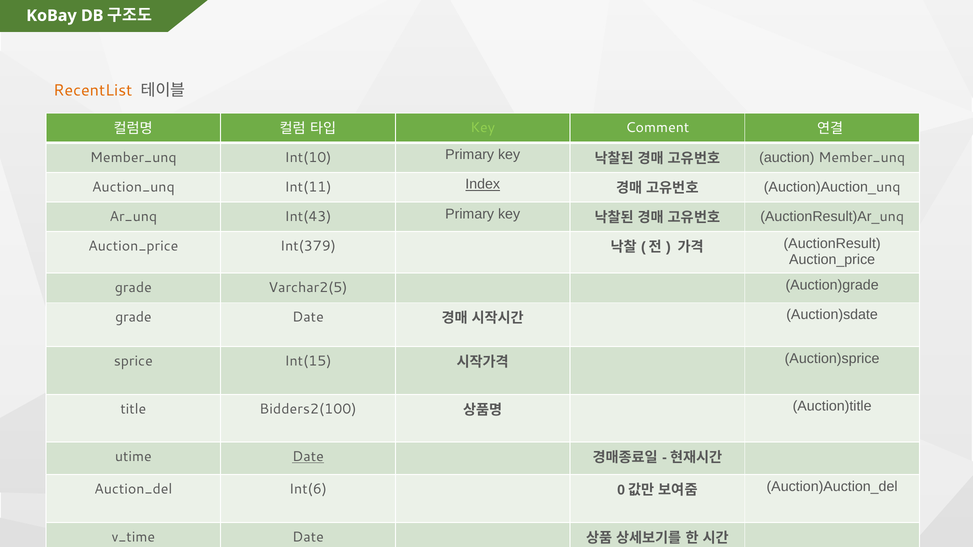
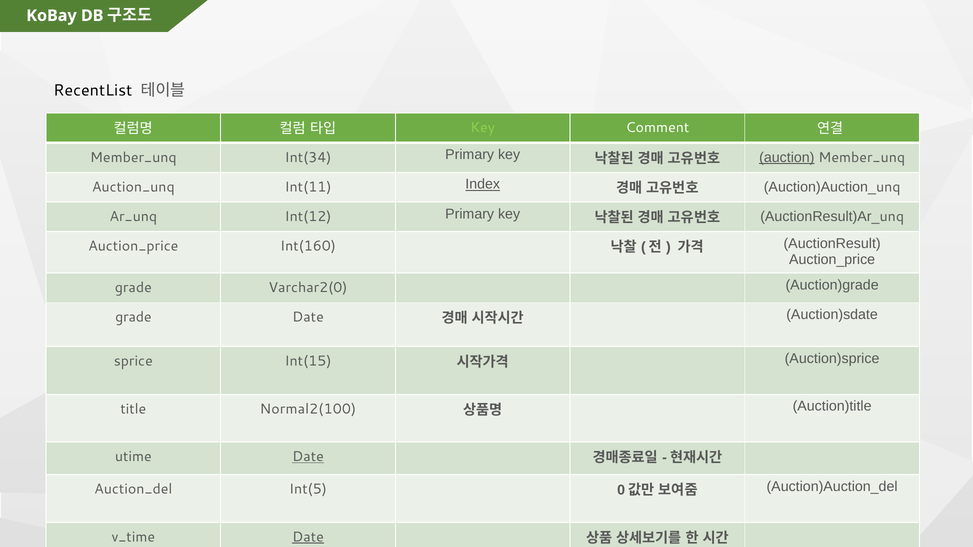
RecentList colour: orange -> black
Int(10: Int(10 -> Int(34
auction underline: none -> present
Int(43: Int(43 -> Int(12
Int(379: Int(379 -> Int(160
Varchar2(5: Varchar2(5 -> Varchar2(0
Bidders2(100: Bidders2(100 -> Normal2(100
Int(6: Int(6 -> Int(5
Date at (308, 537) underline: none -> present
